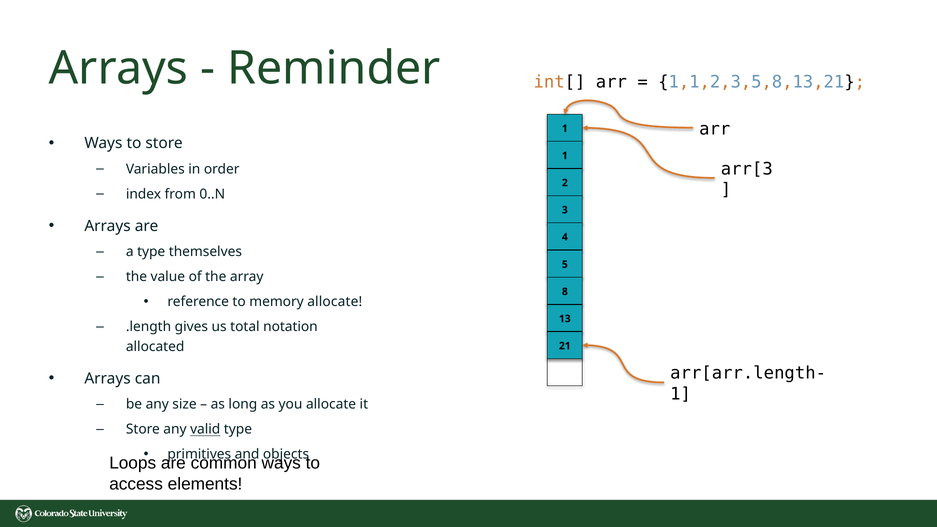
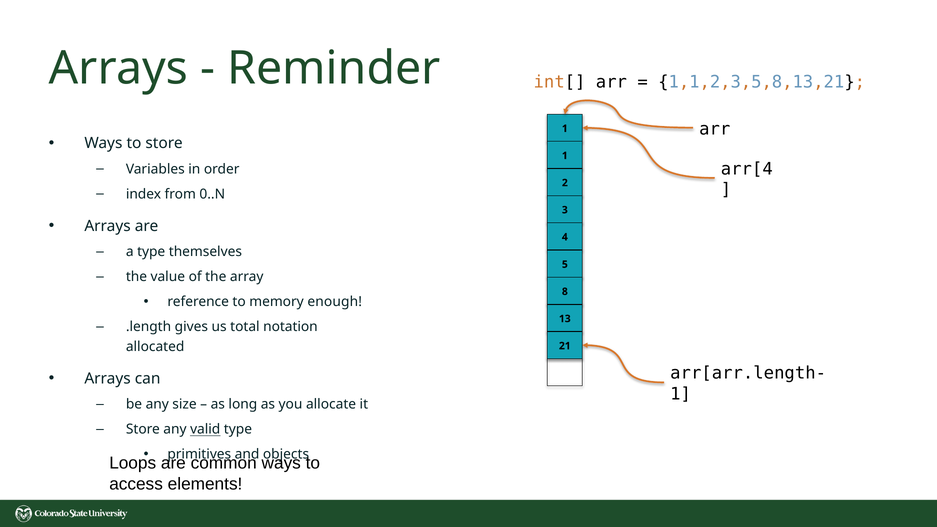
arr[3: arr[3 -> arr[4
memory allocate: allocate -> enough
